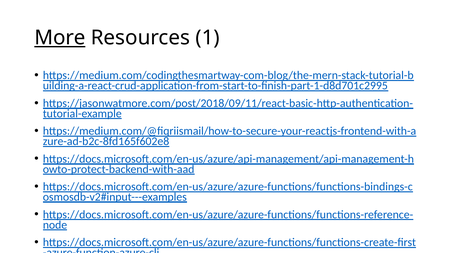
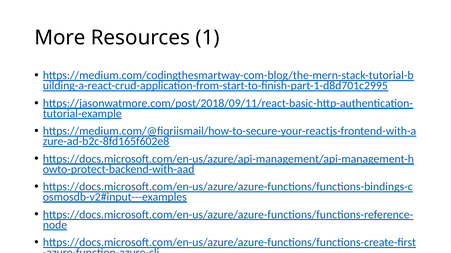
More underline: present -> none
